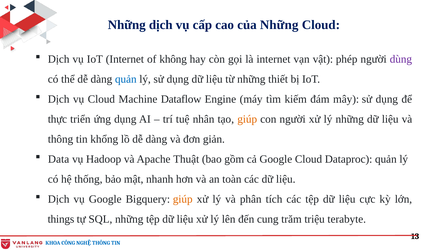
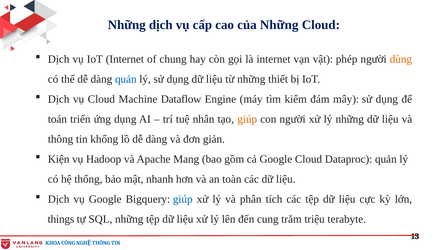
không: không -> chung
dùng colour: purple -> orange
thực: thực -> toán
Data: Data -> Kiện
Thuật: Thuật -> Mang
giúp at (183, 199) colour: orange -> blue
